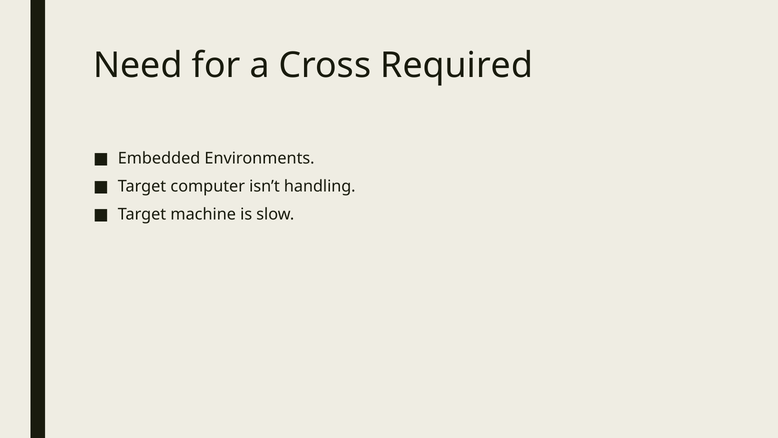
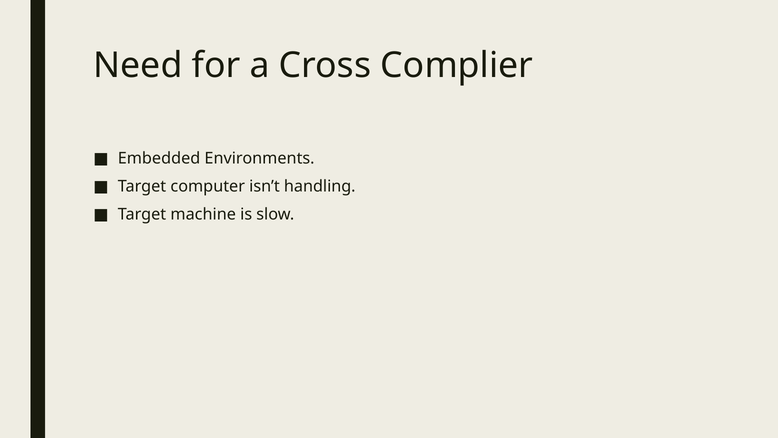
Required: Required -> Complier
